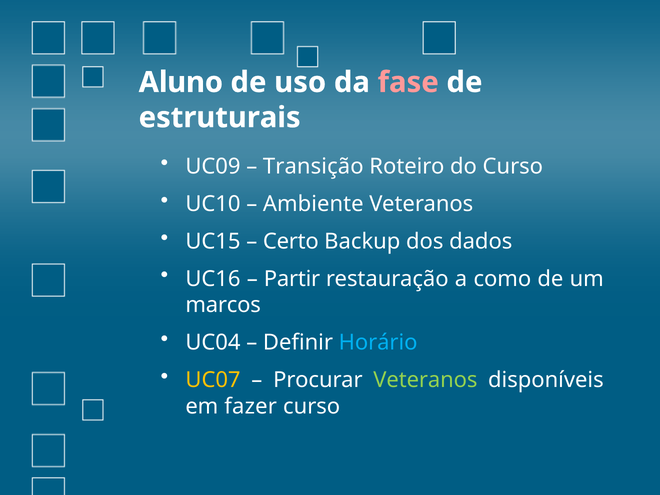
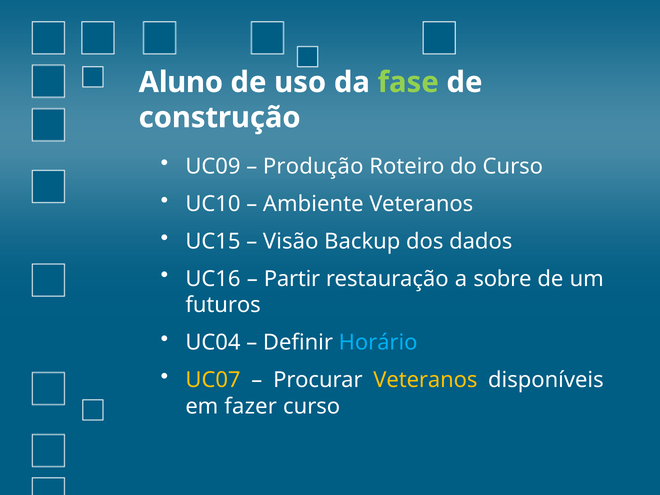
fase colour: pink -> light green
estruturais: estruturais -> construção
Transição: Transição -> Produção
Certo: Certo -> Visão
como: como -> sobre
marcos: marcos -> futuros
Veteranos at (425, 380) colour: light green -> yellow
